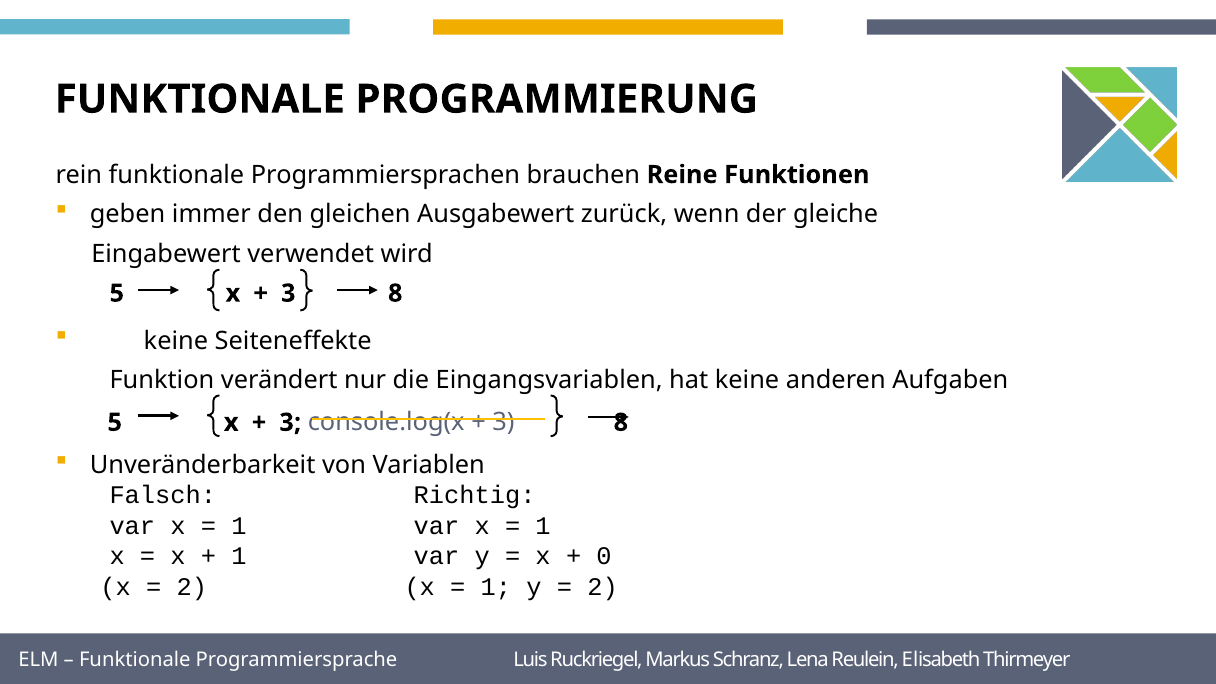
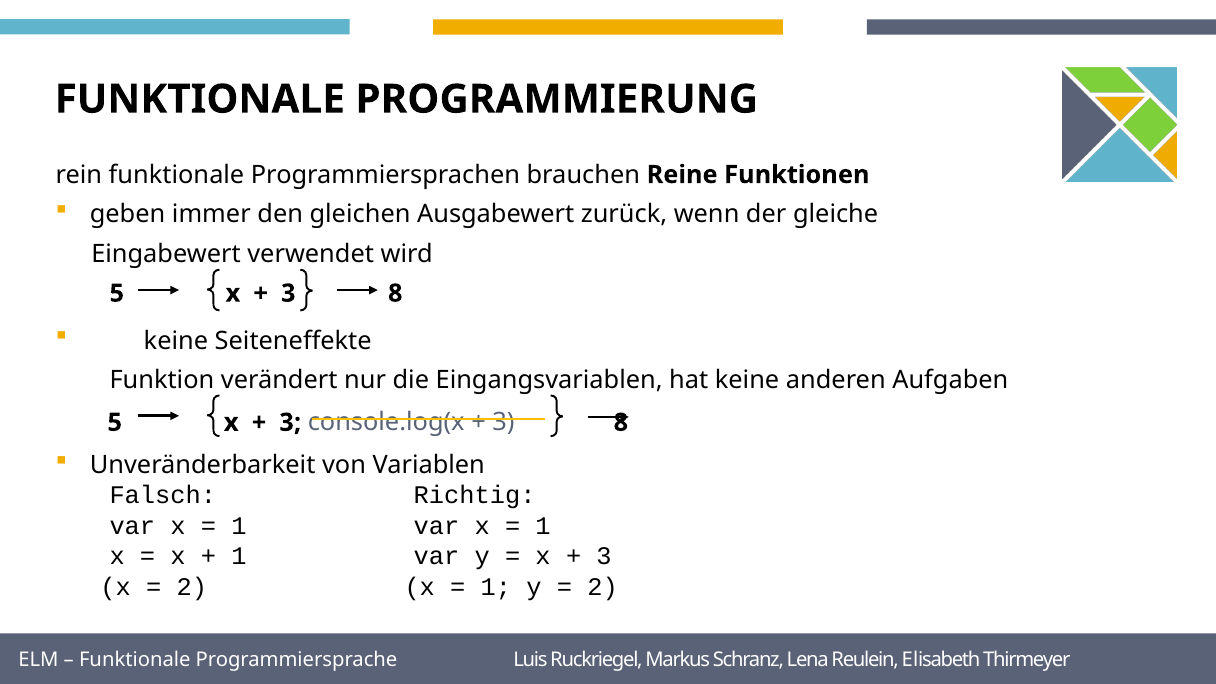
0 at (604, 556): 0 -> 3
